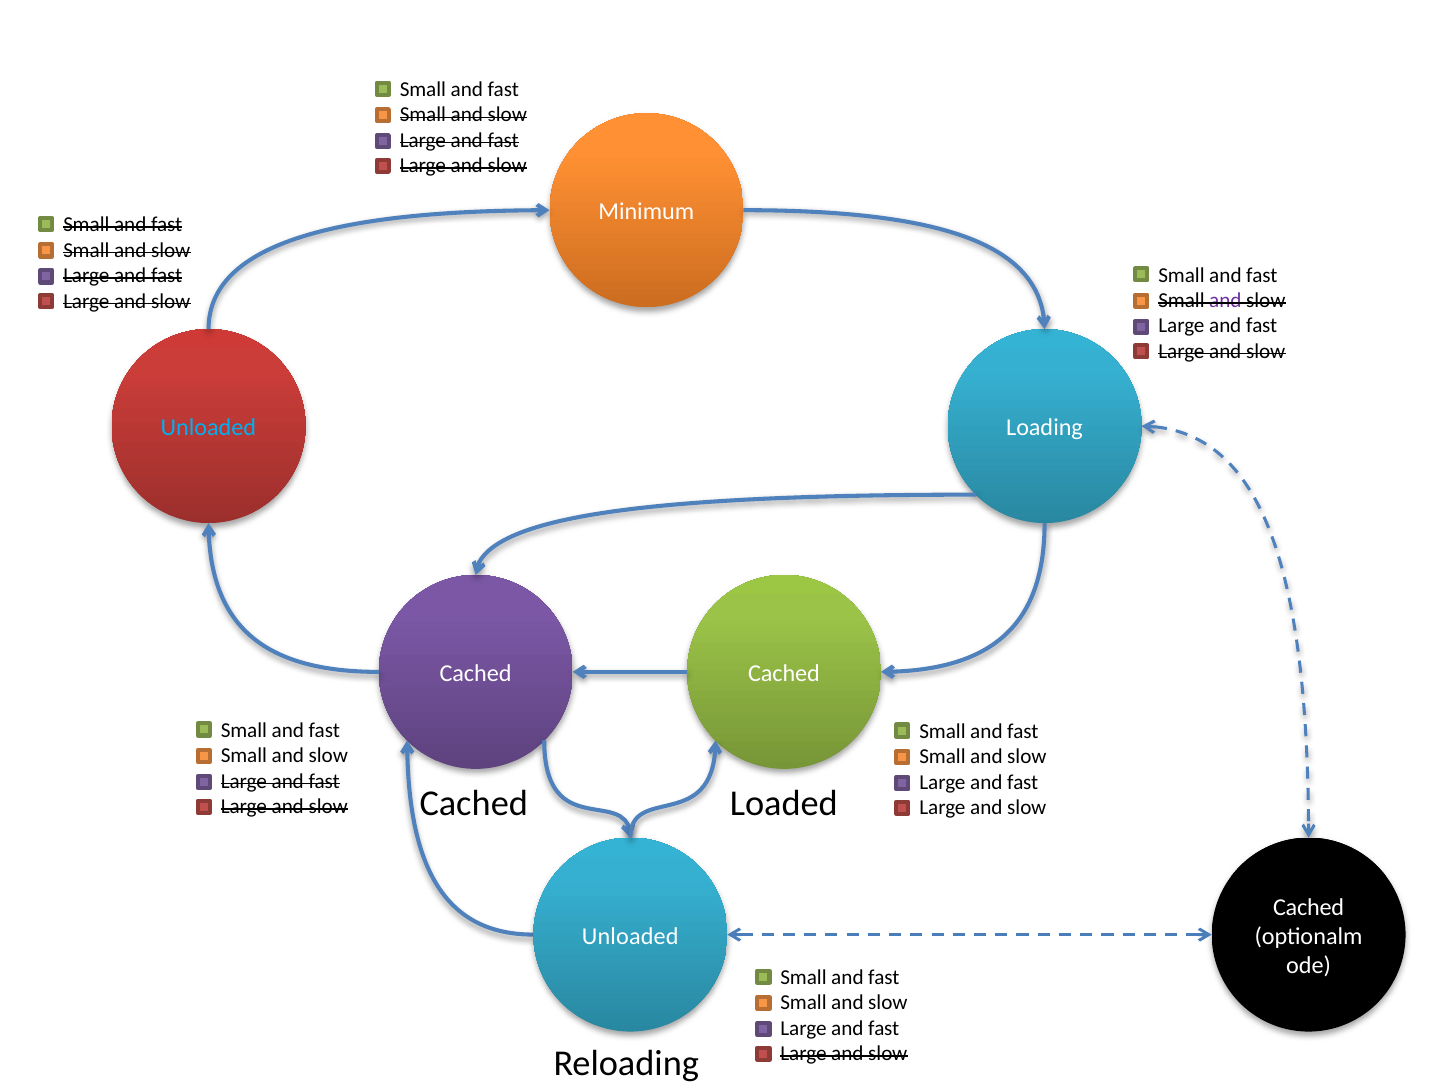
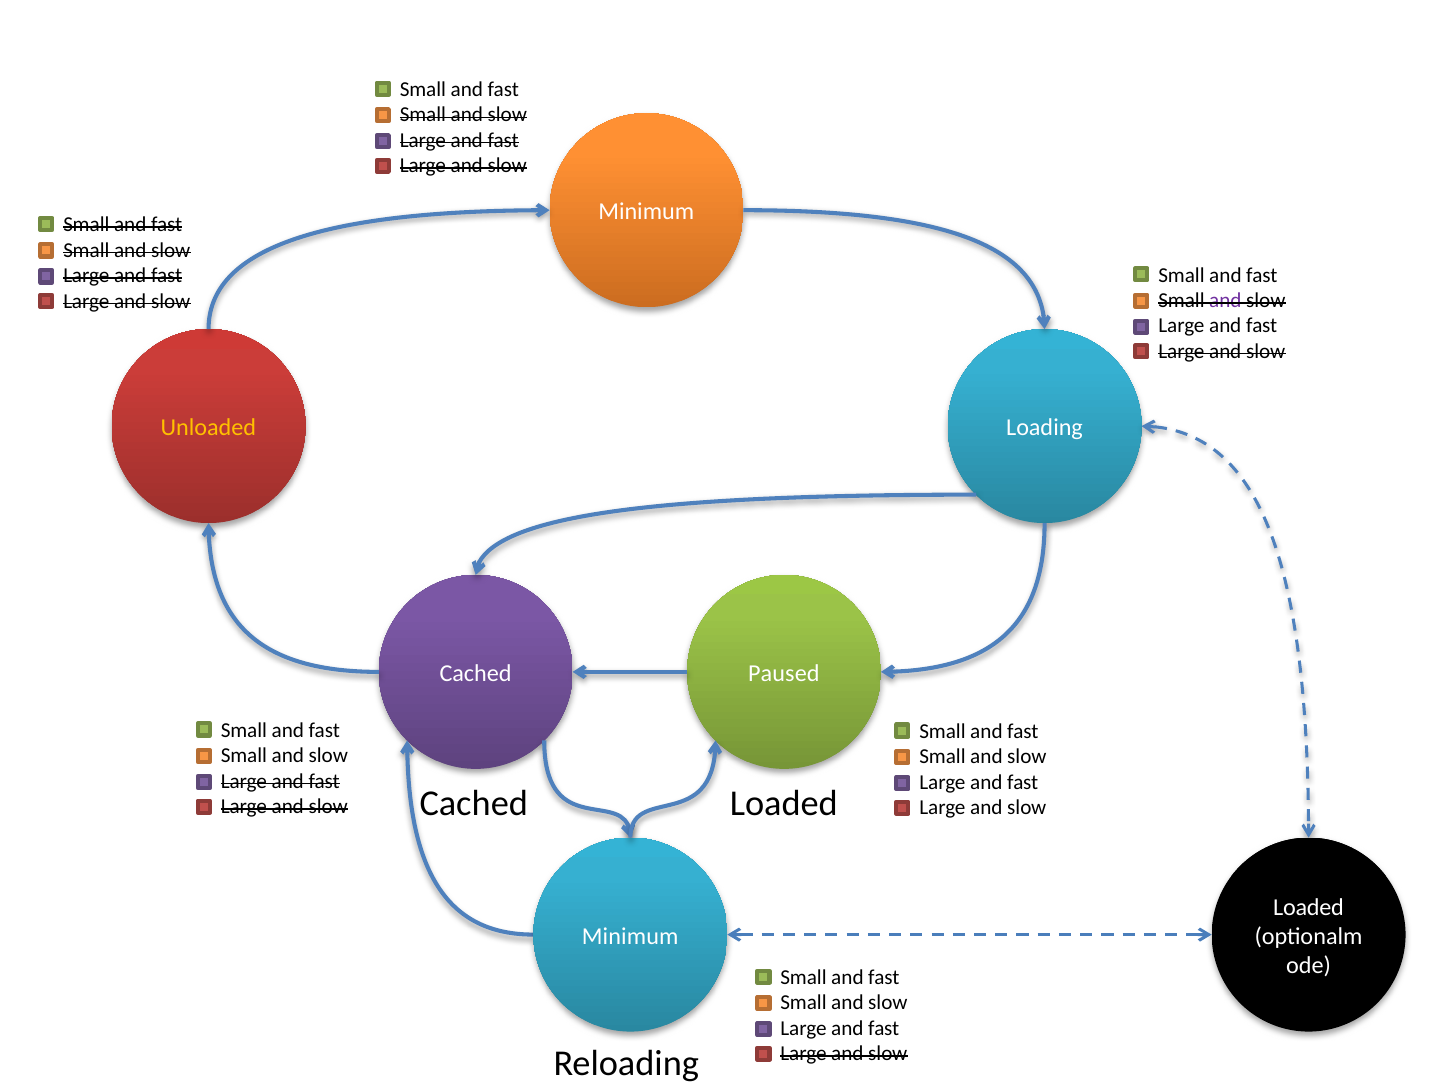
Unloaded at (208, 428) colour: light blue -> yellow
Cached at (784, 673): Cached -> Paused
Cached at (1309, 907): Cached -> Loaded
Unloaded at (630, 936): Unloaded -> Minimum
